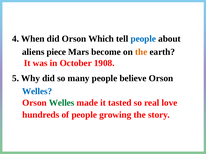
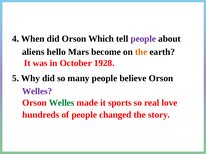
people at (143, 39) colour: blue -> purple
piece: piece -> hello
1908: 1908 -> 1928
Welles at (37, 92) colour: blue -> purple
tasted: tasted -> sports
growing: growing -> changed
